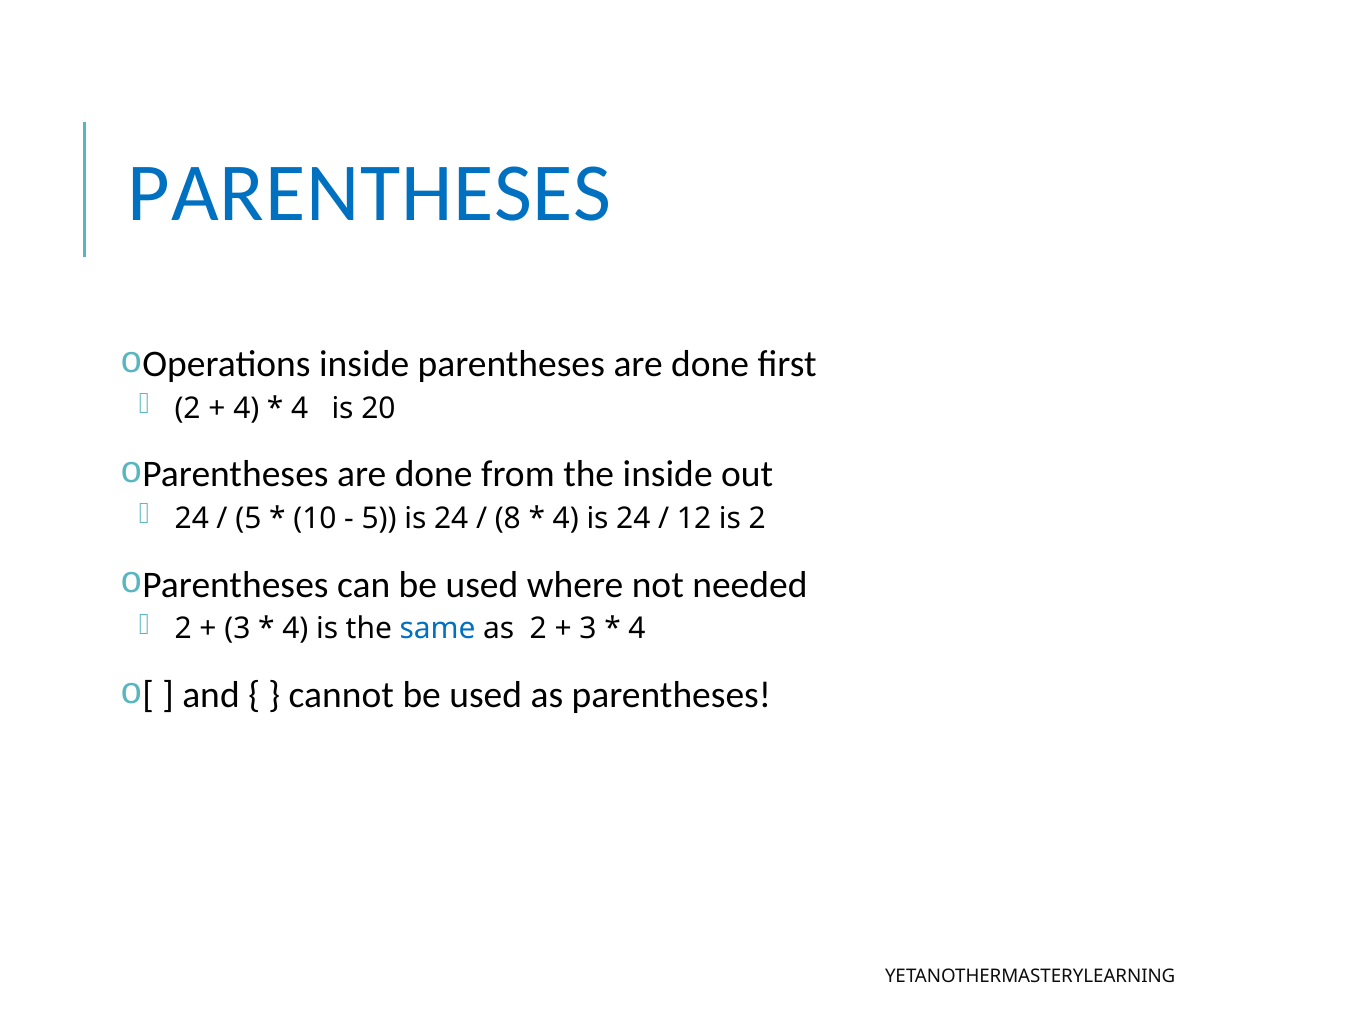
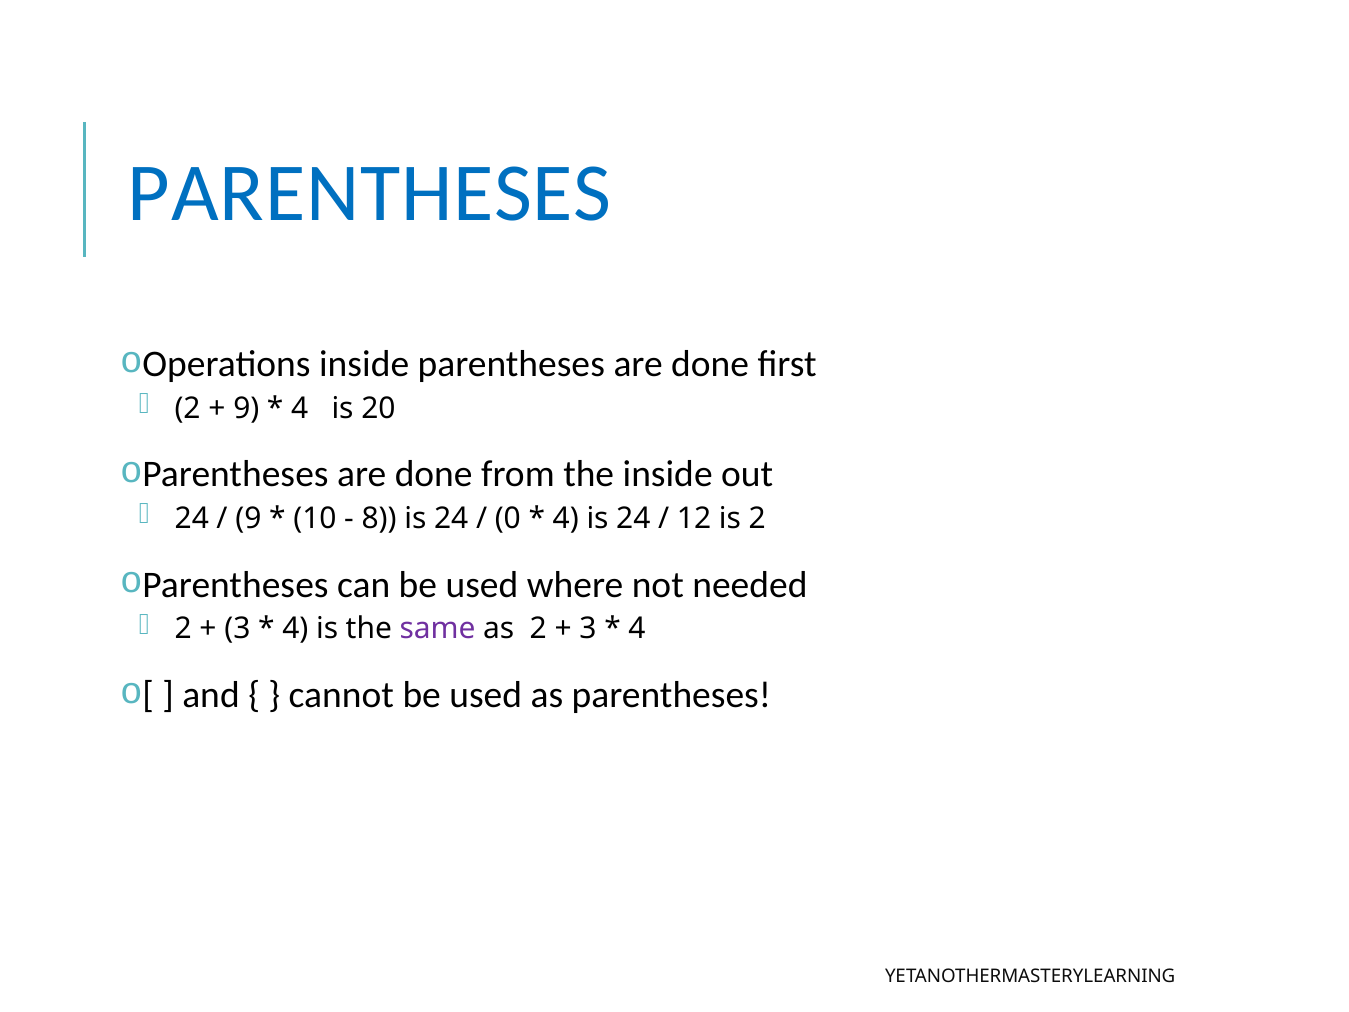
4 at (246, 408): 4 -> 9
5 at (248, 518): 5 -> 9
5 at (379, 518): 5 -> 8
8: 8 -> 0
same colour: blue -> purple
